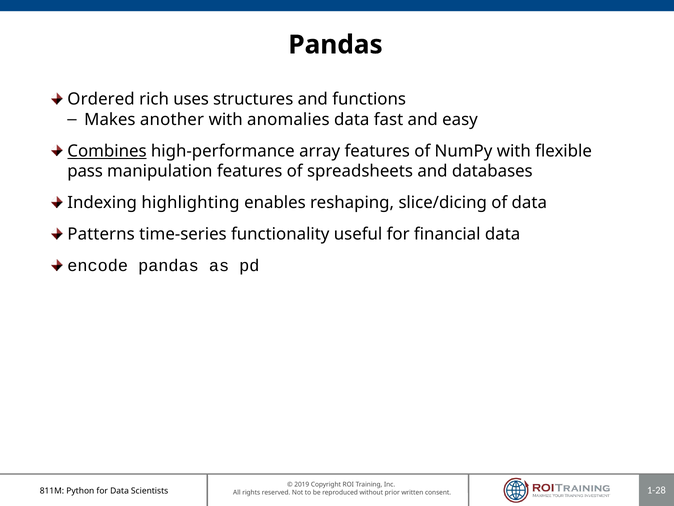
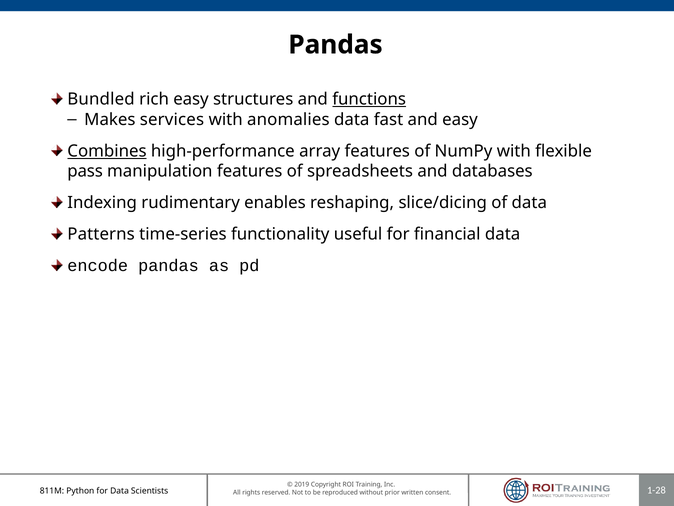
Ordered: Ordered -> Bundled
rich uses: uses -> easy
functions underline: none -> present
another: another -> services
highlighting: highlighting -> rudimentary
